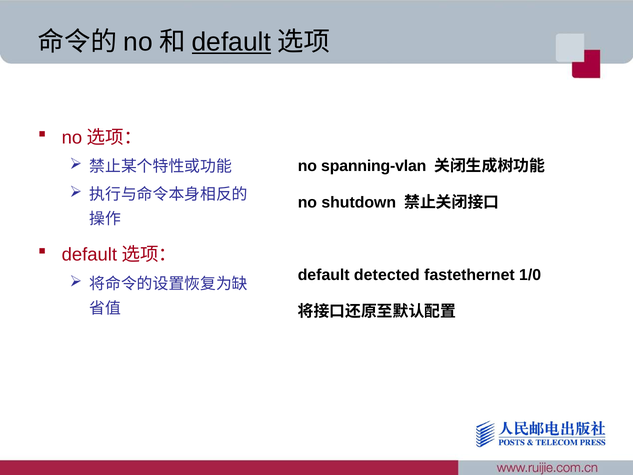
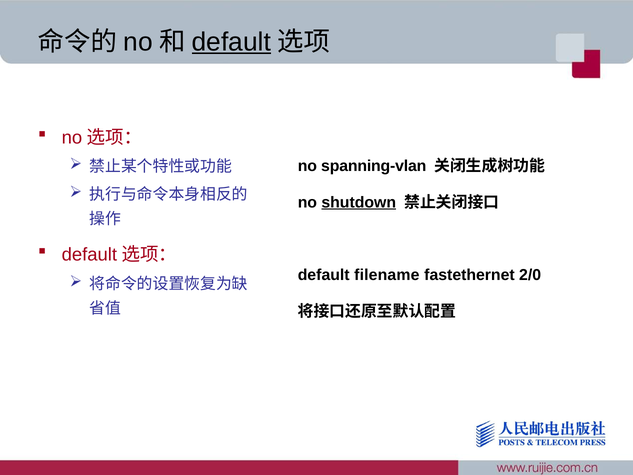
shutdown underline: none -> present
detected: detected -> filename
1/0: 1/0 -> 2/0
